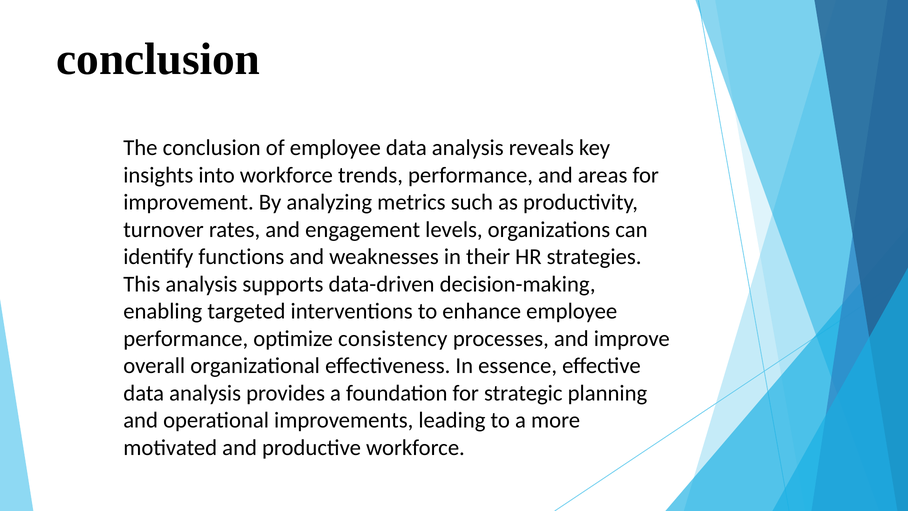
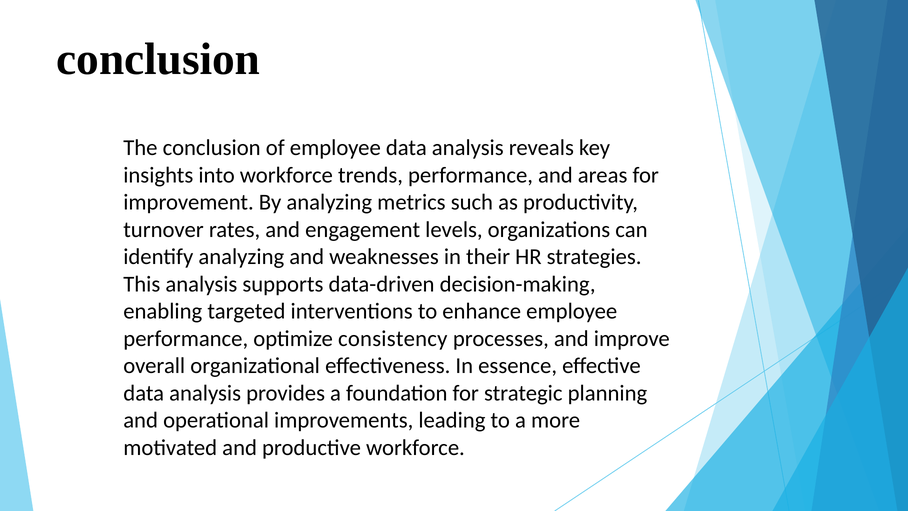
identify functions: functions -> analyzing
